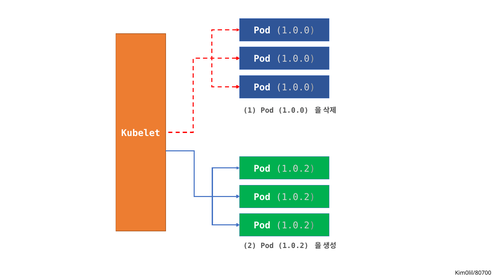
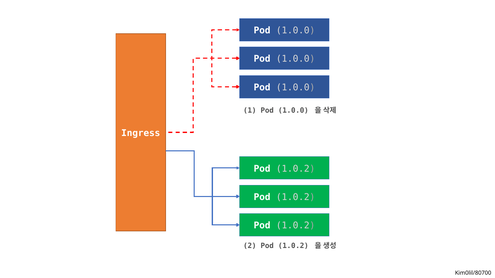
Kubelet: Kubelet -> Ingress
